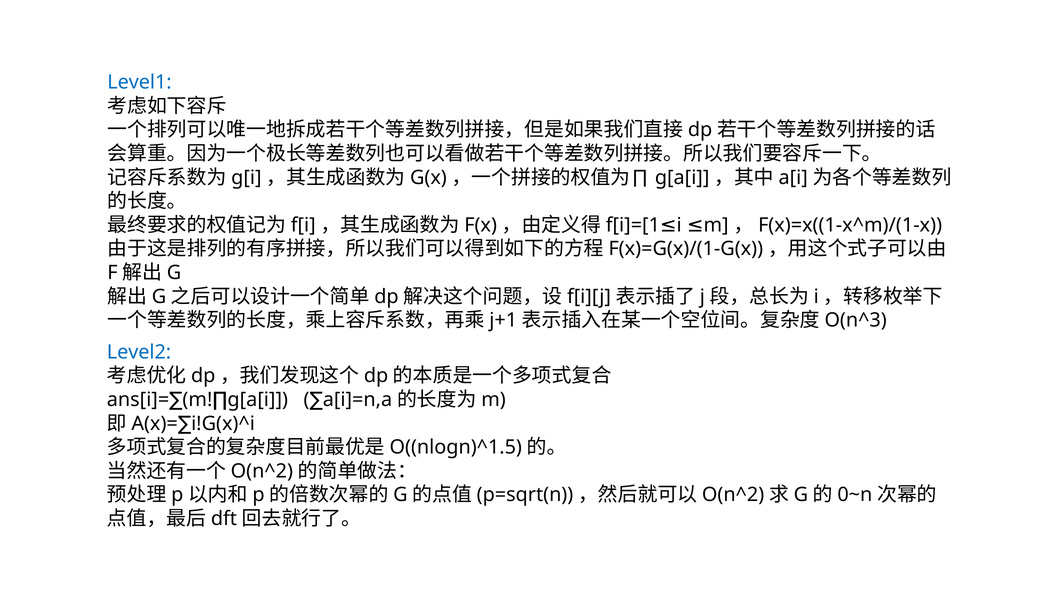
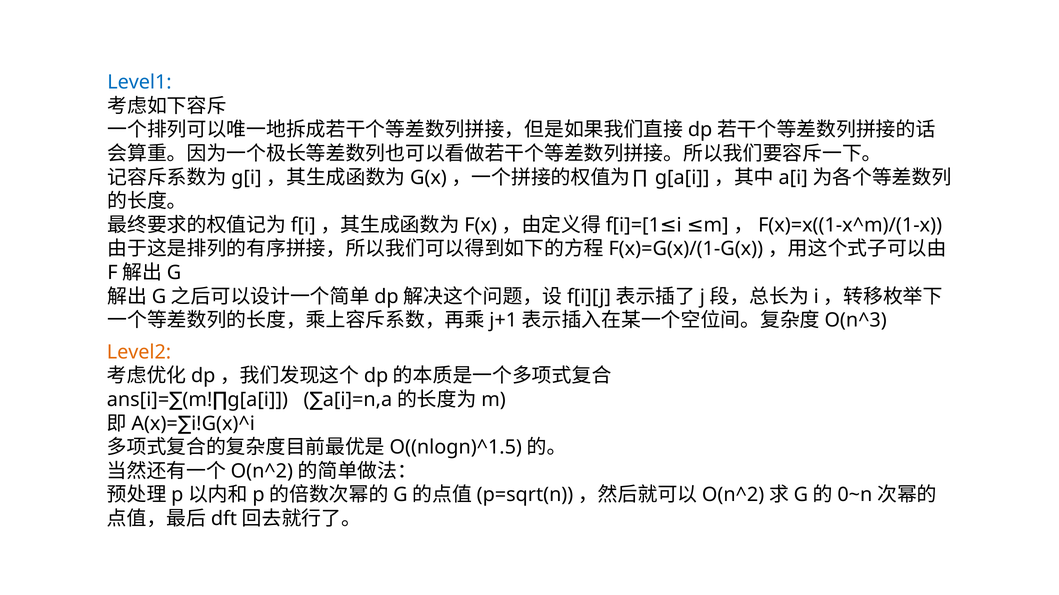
Level2 colour: blue -> orange
